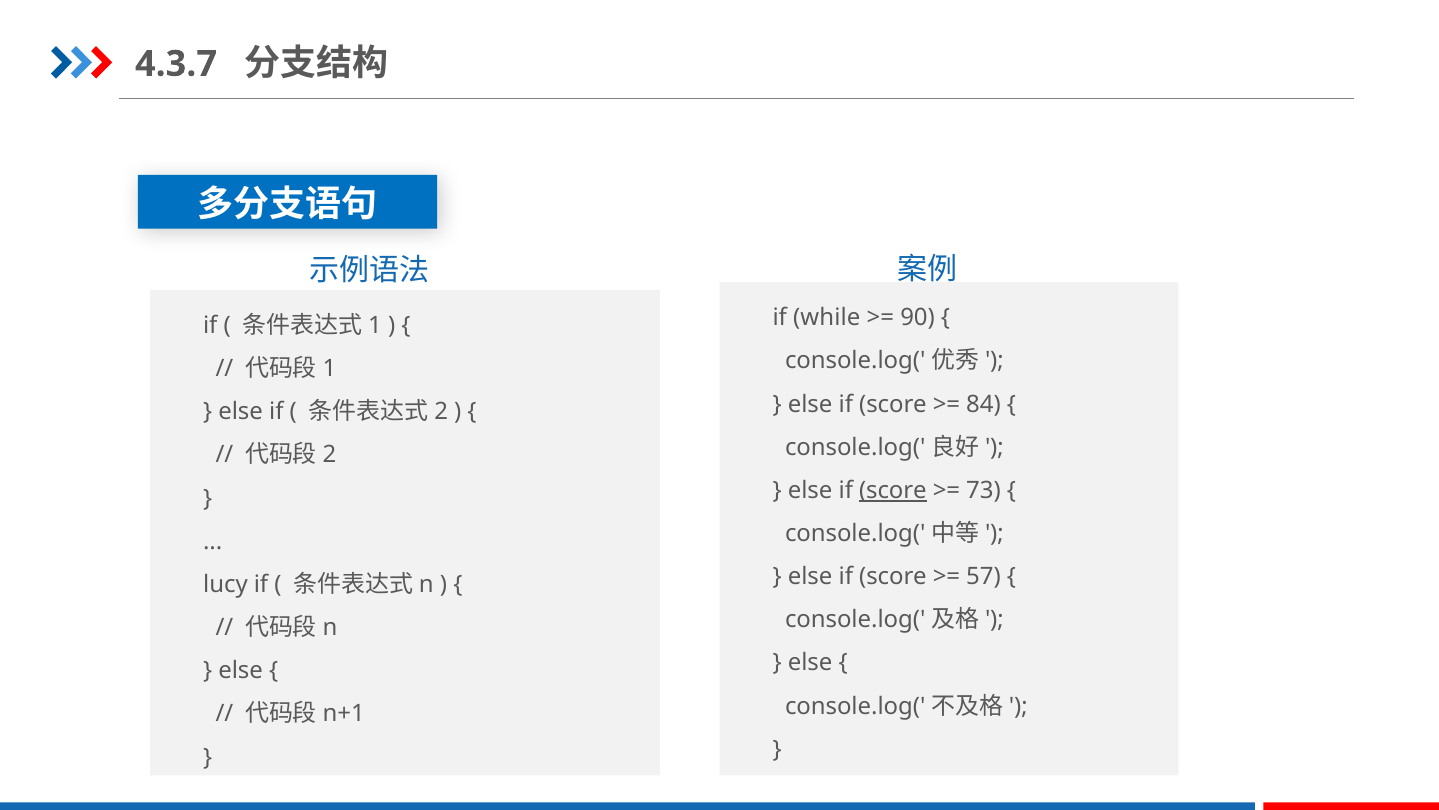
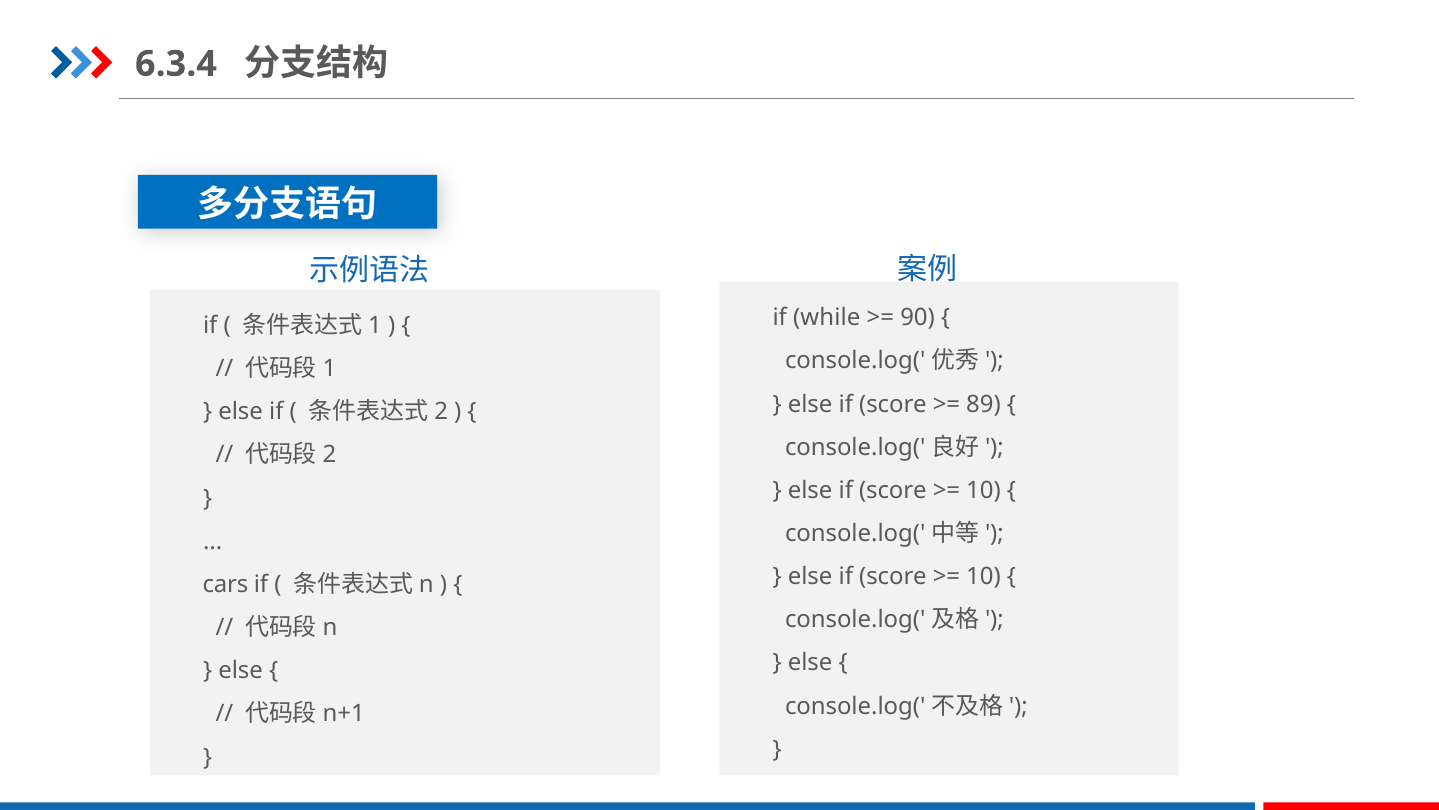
4.3.7: 4.3.7 -> 6.3.4
84: 84 -> 89
score at (893, 490) underline: present -> none
73 at (984, 490): 73 -> 10
57 at (984, 577): 57 -> 10
lucy: lucy -> cars
